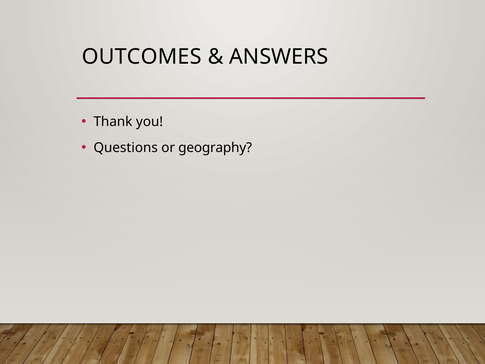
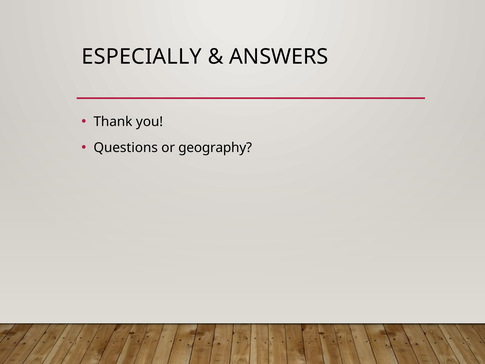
OUTCOMES: OUTCOMES -> ESPECIALLY
